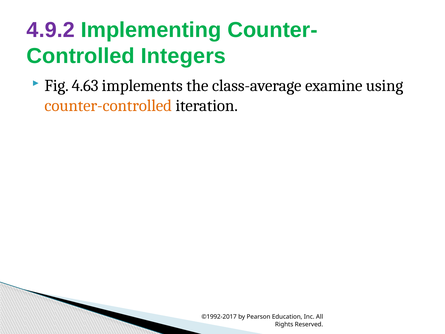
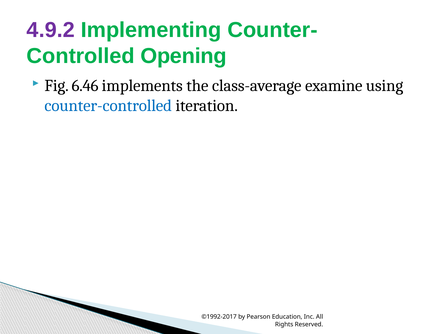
Integers: Integers -> Opening
4.63: 4.63 -> 6.46
counter-controlled colour: orange -> blue
